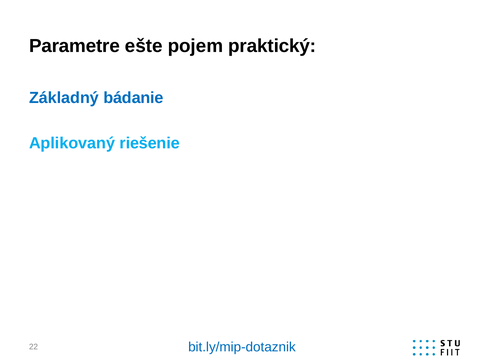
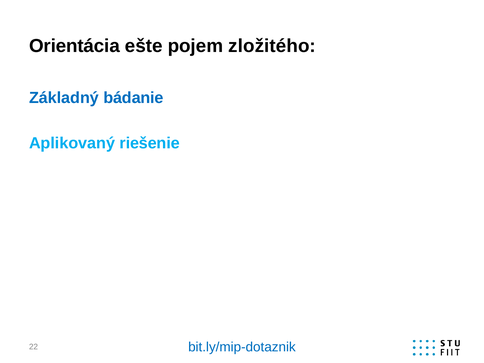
Parametre: Parametre -> Orientácia
praktický: praktický -> zložitého
